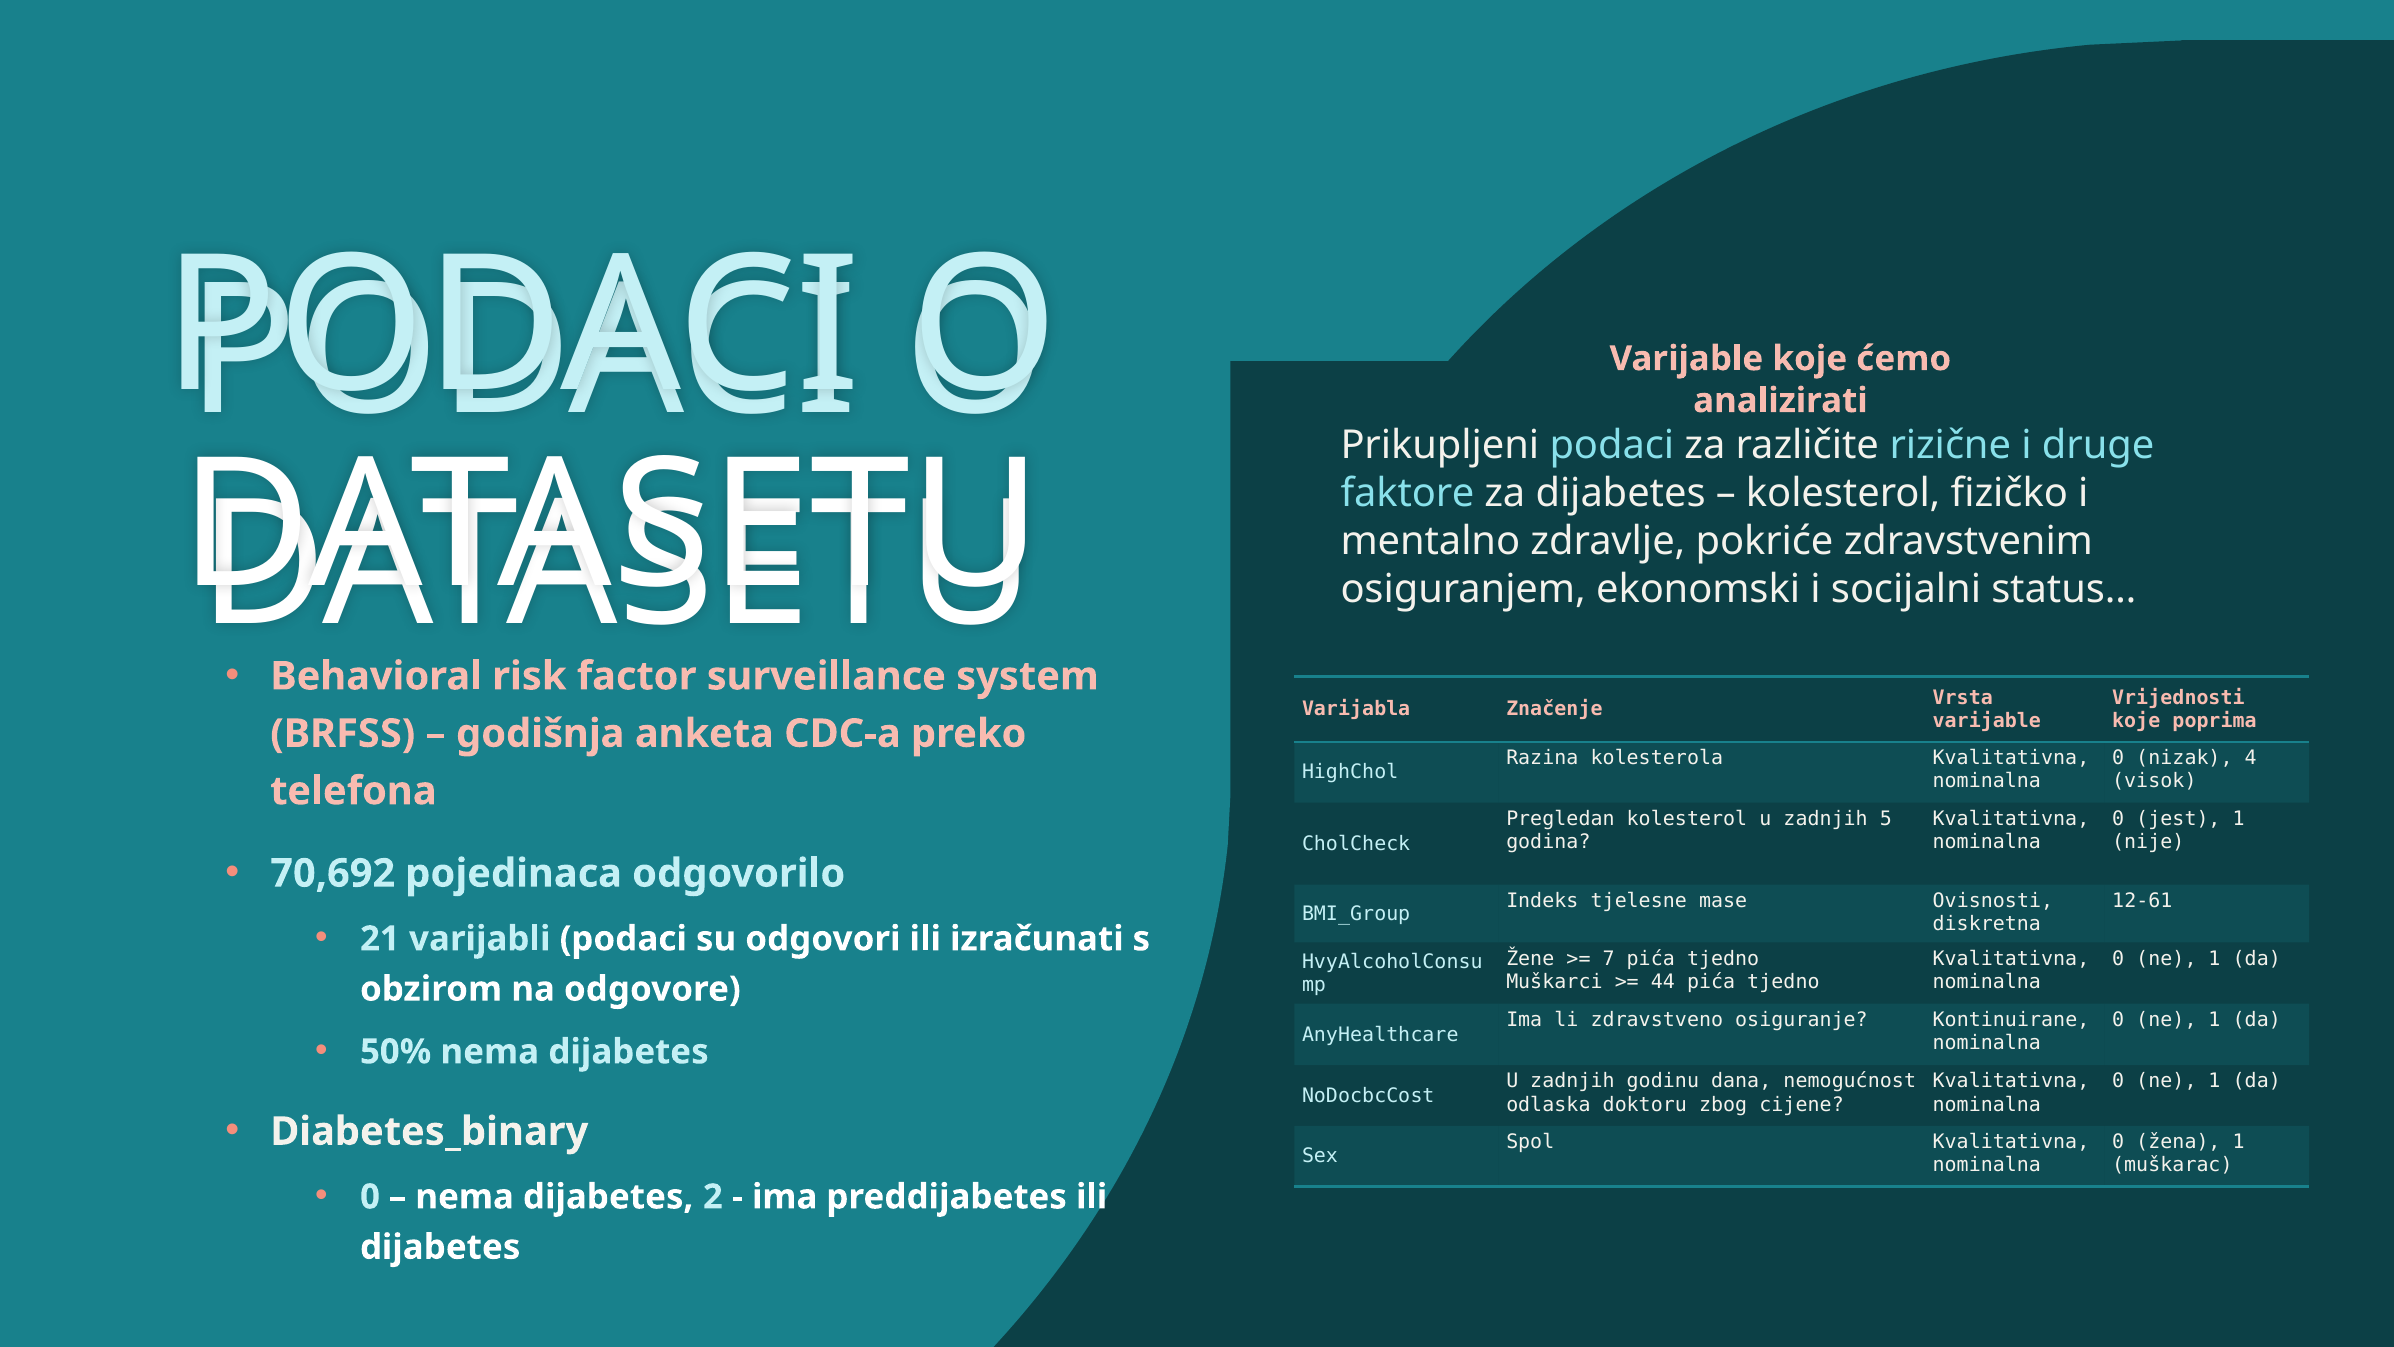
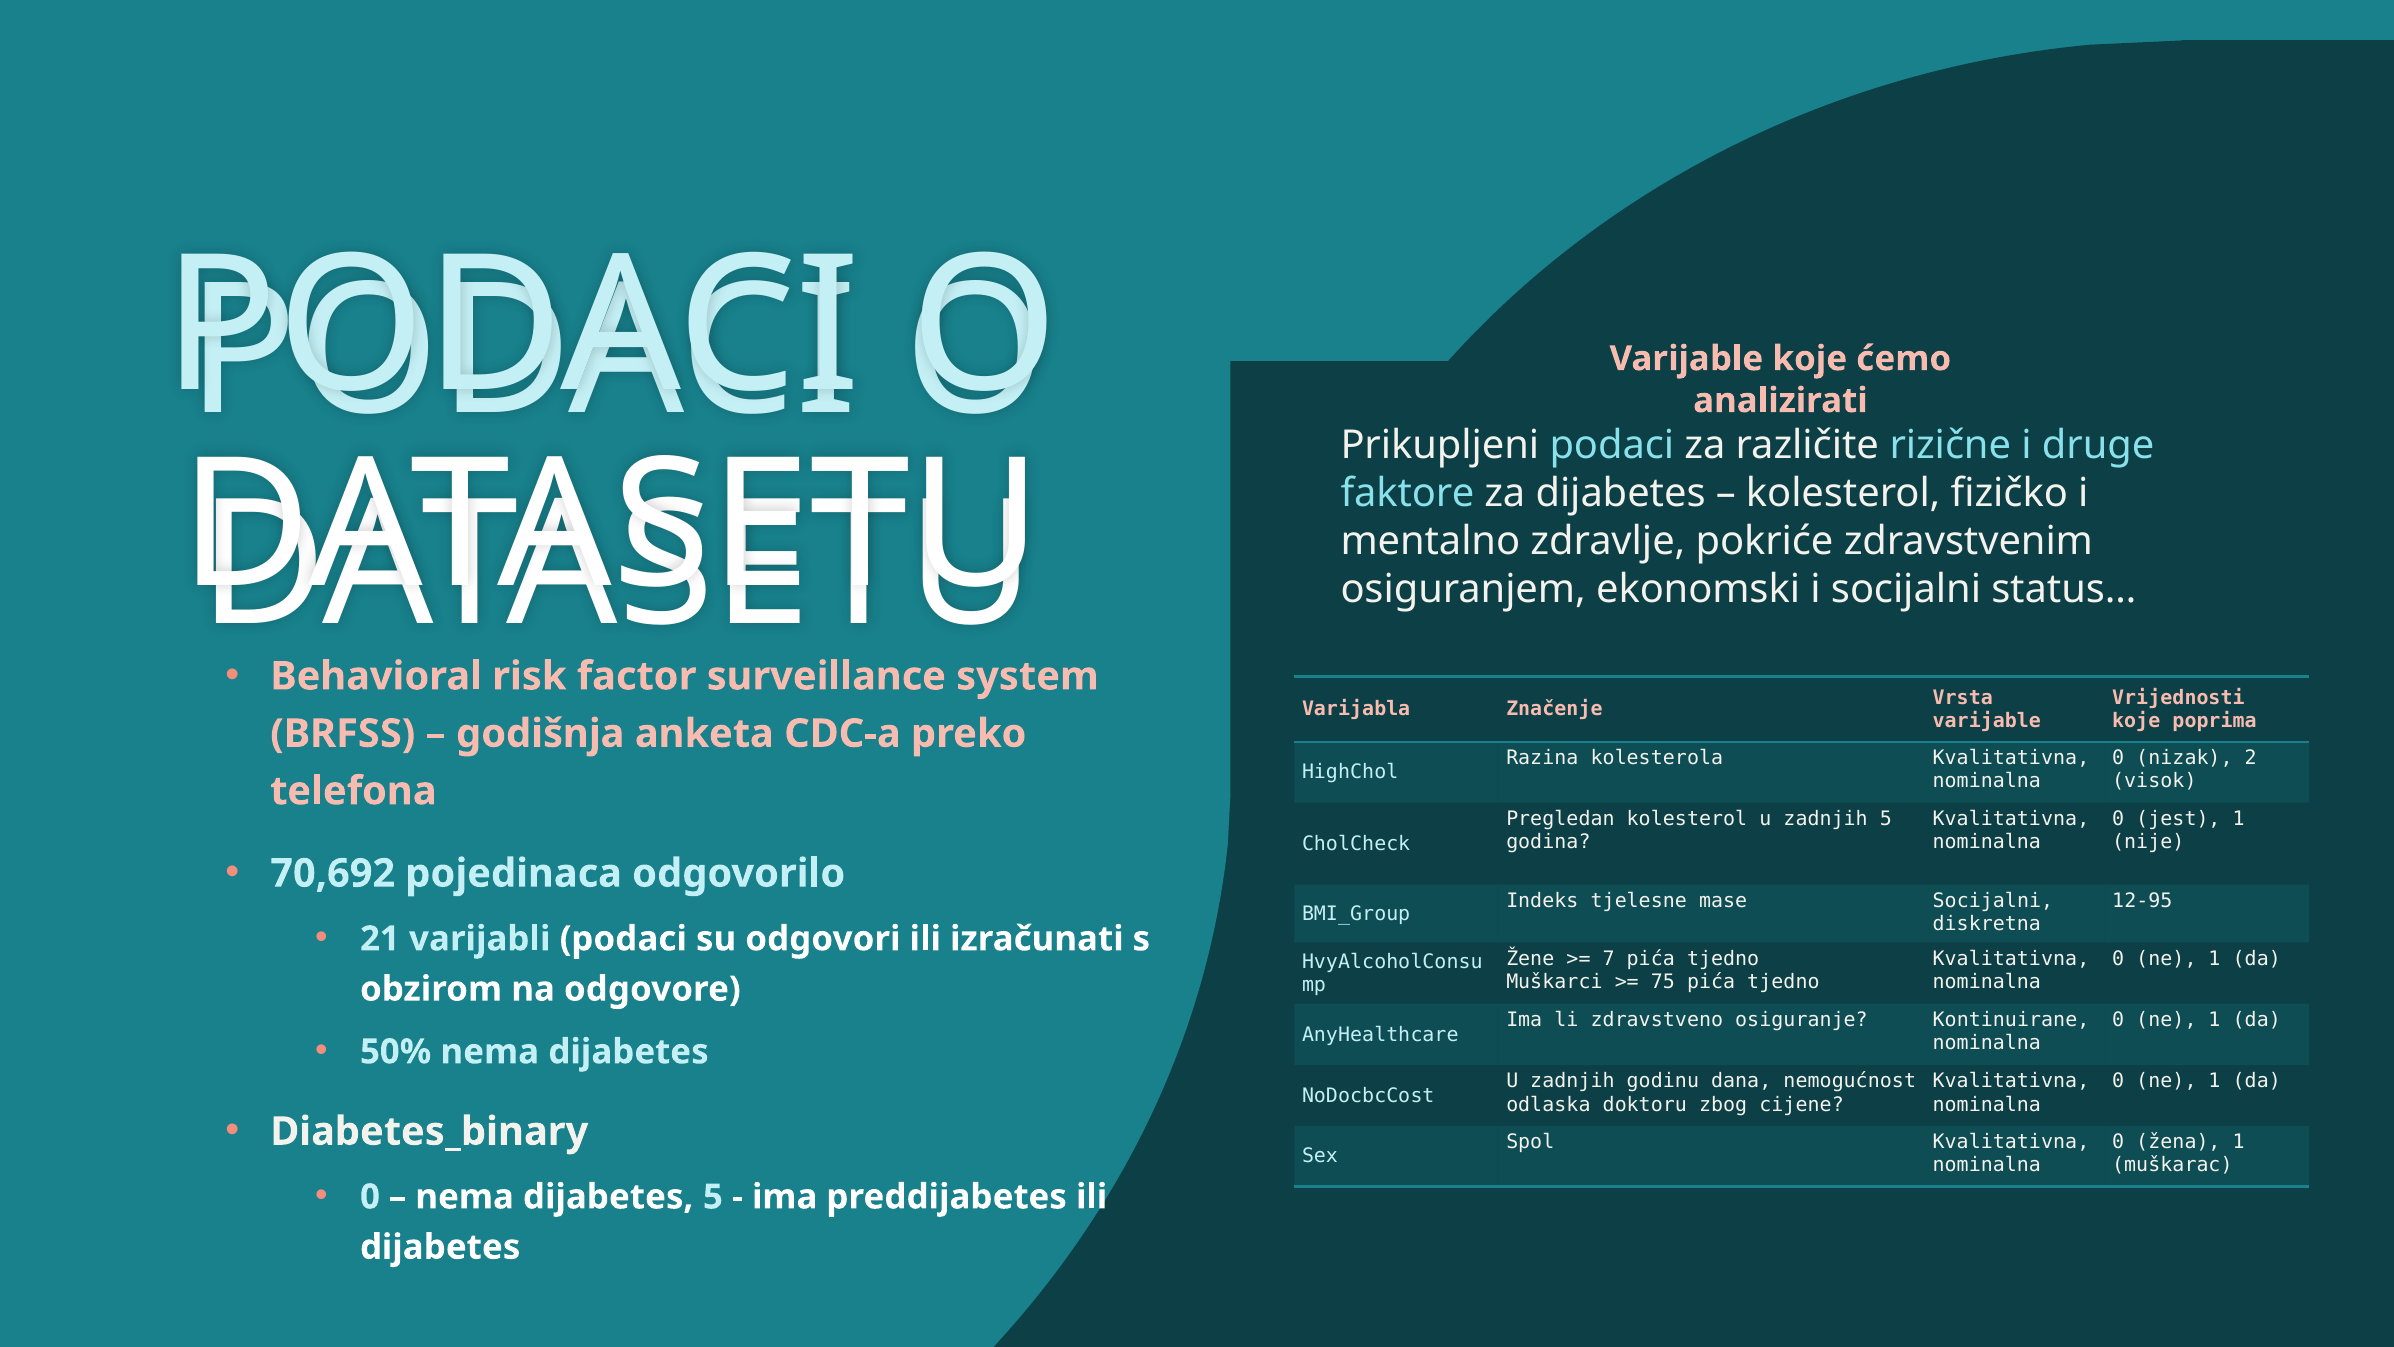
4: 4 -> 2
mase Ovisnosti: Ovisnosti -> Socijalni
12-61: 12-61 -> 12-95
44: 44 -> 75
dijabetes 2: 2 -> 5
